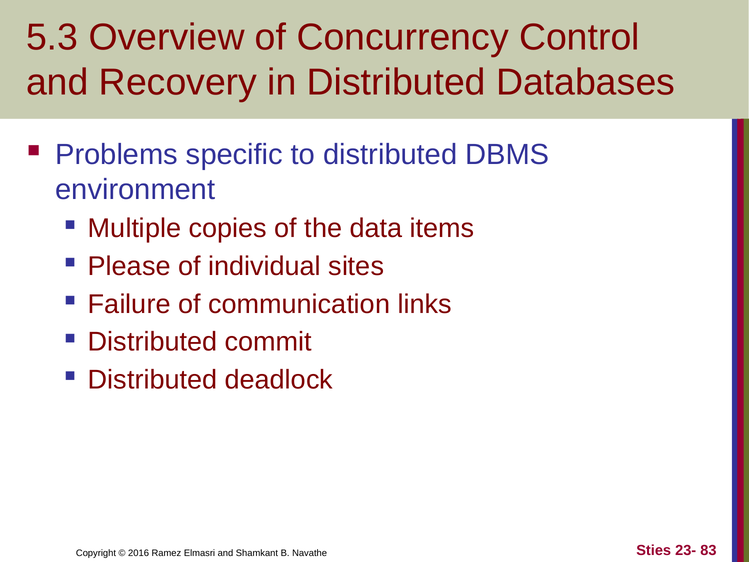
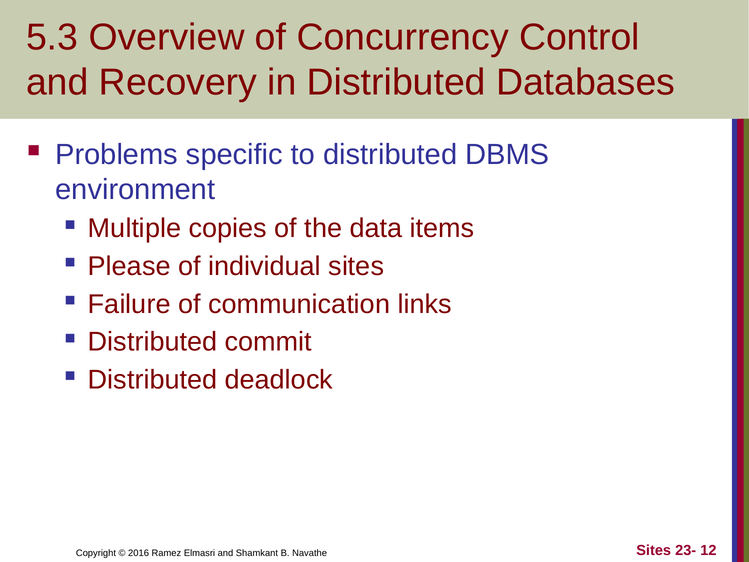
Sties at (654, 550): Sties -> Sites
83: 83 -> 12
